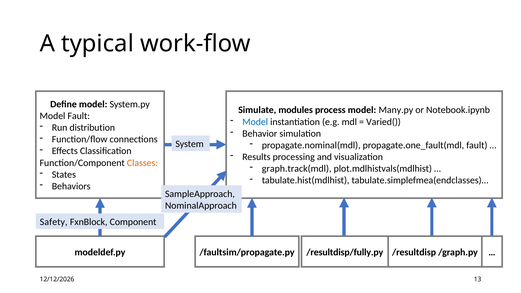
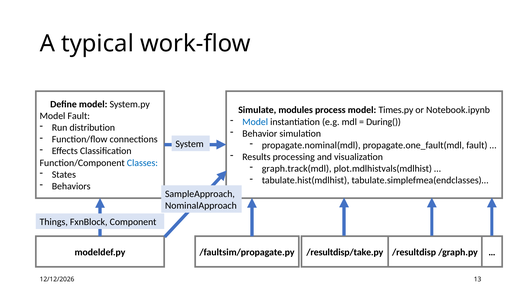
Many.py: Many.py -> Times.py
Varied(: Varied( -> During(
Classes colour: orange -> blue
Safety: Safety -> Things
/resultdisp/fully.py: /resultdisp/fully.py -> /resultdisp/take.py
